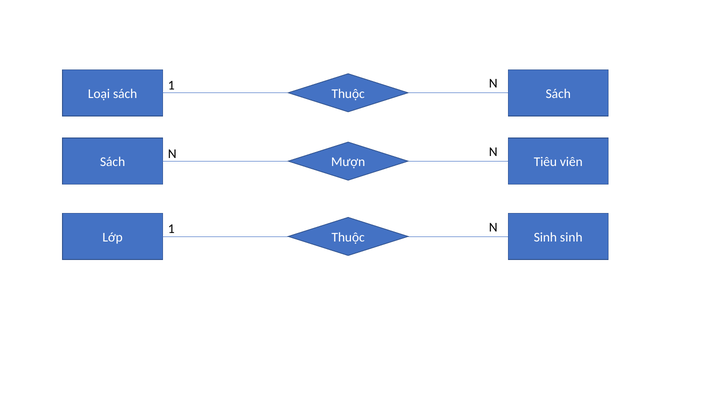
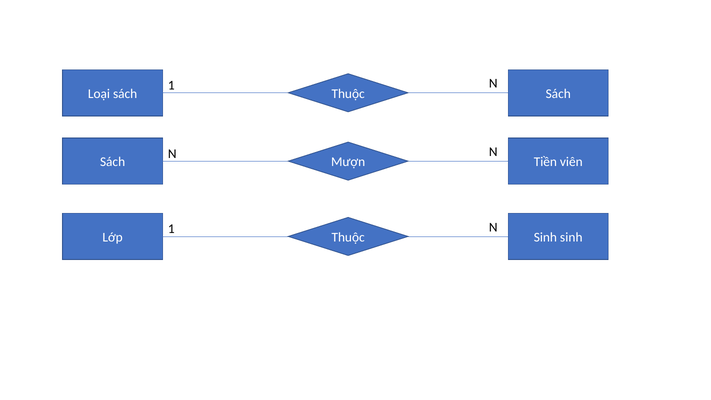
Tiêu: Tiêu -> Tiền
